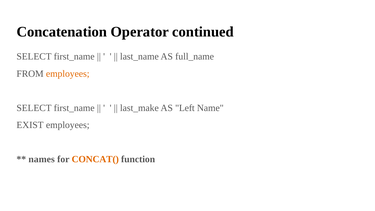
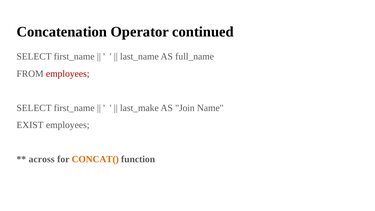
employees at (68, 74) colour: orange -> red
Left: Left -> Join
names: names -> across
